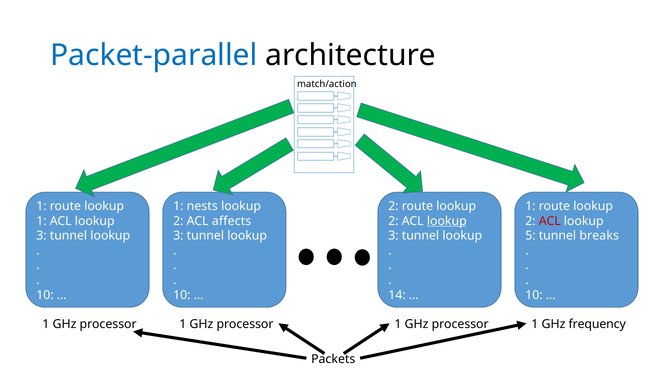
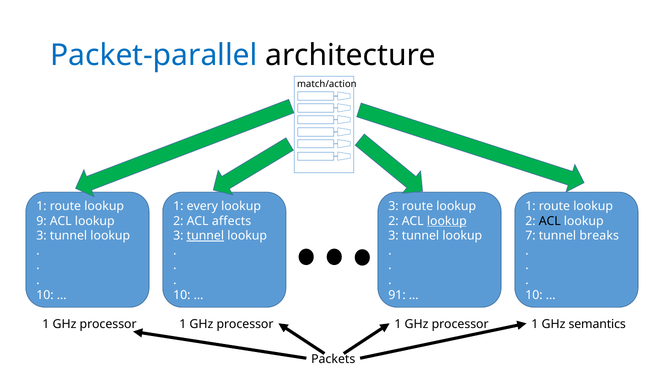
nests: nests -> every
2 at (393, 206): 2 -> 3
1 at (41, 221): 1 -> 9
ACL at (550, 221) colour: red -> black
tunnel at (205, 235) underline: none -> present
5: 5 -> 7
14: 14 -> 91
frequency: frequency -> semantics
